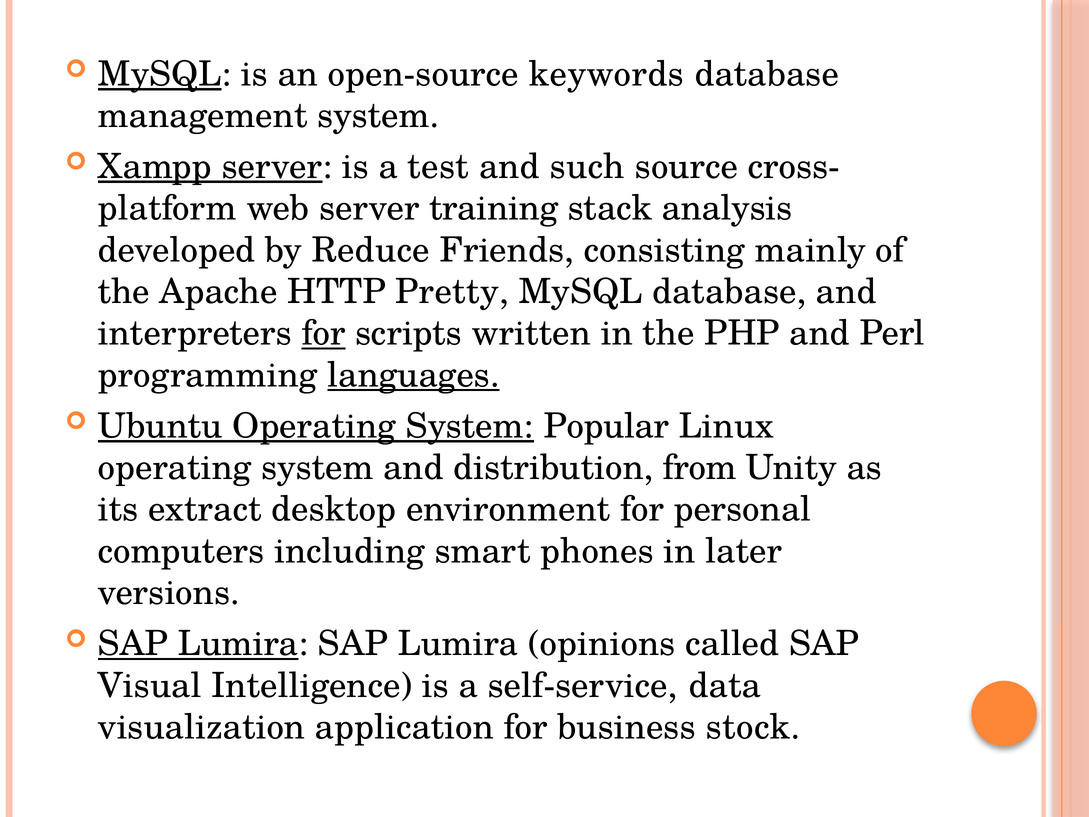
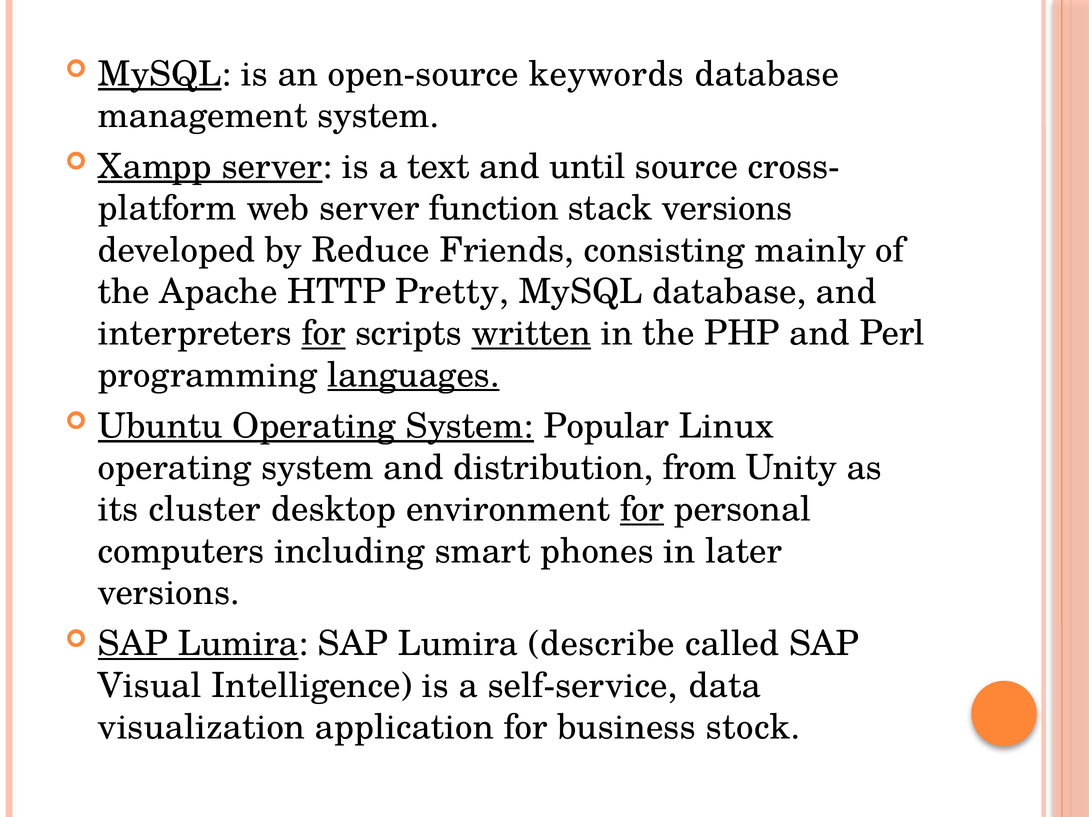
test: test -> text
such: such -> until
training: training -> function
stack analysis: analysis -> versions
written underline: none -> present
extract: extract -> cluster
for at (642, 509) underline: none -> present
opinions: opinions -> describe
